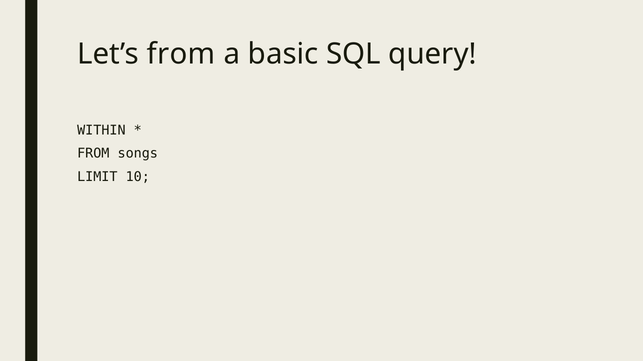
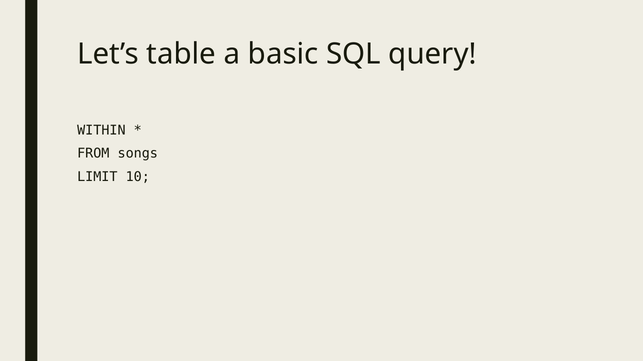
Let’s from: from -> table
